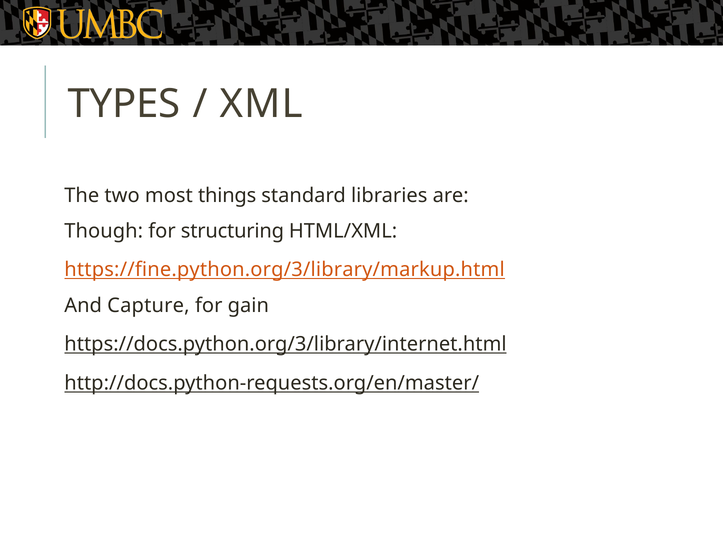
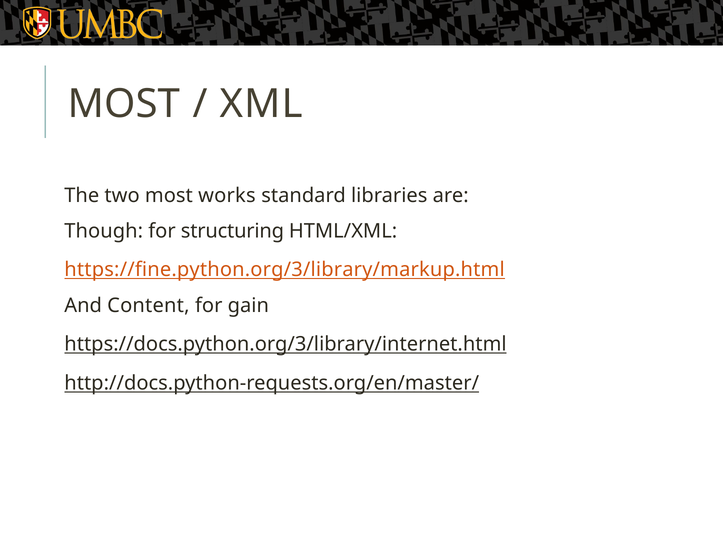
TYPES at (124, 104): TYPES -> MOST
things: things -> works
Capture: Capture -> Content
